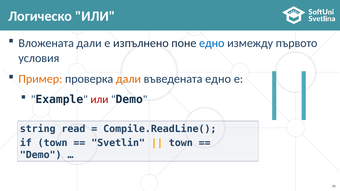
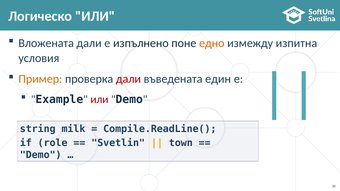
едно at (212, 43) colour: blue -> orange
първото: първото -> изпитна
дали at (128, 79) colour: orange -> red
въведената едно: едно -> един
read: read -> milk
if town: town -> role
